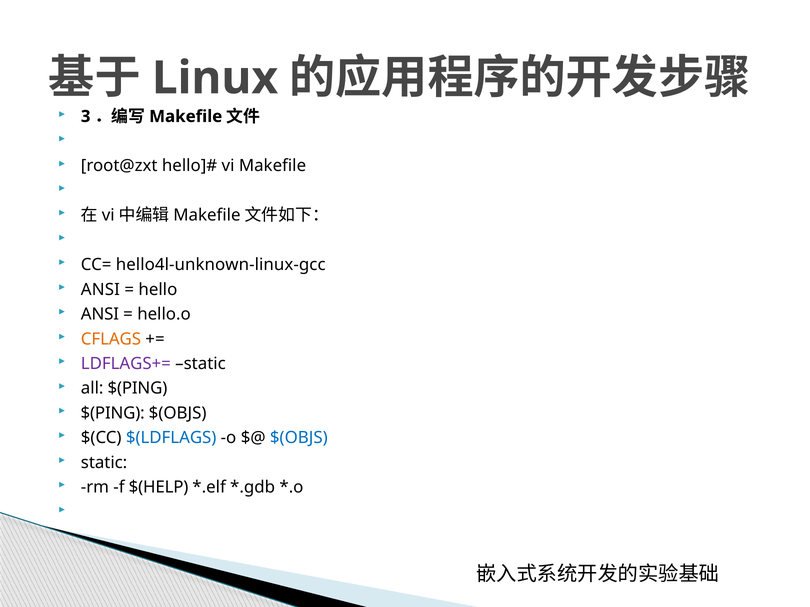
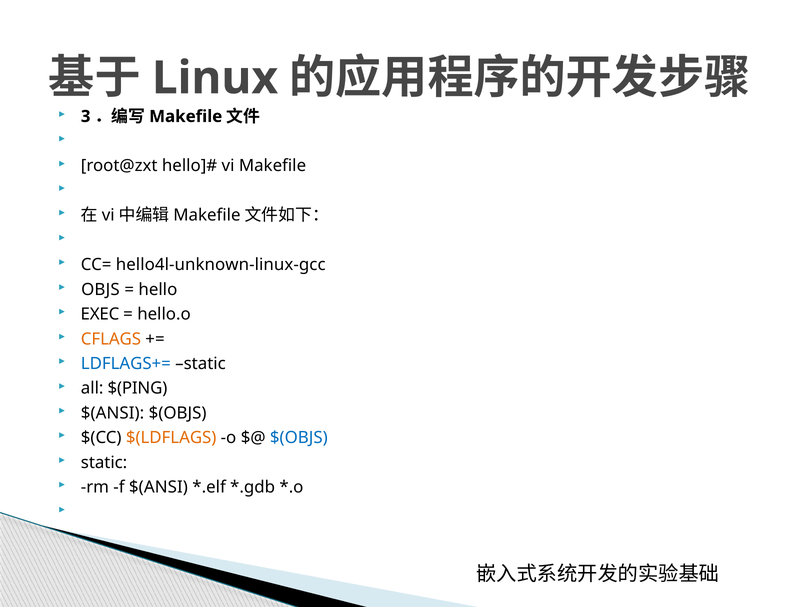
ANSI at (100, 290): ANSI -> OBJS
ANSI at (100, 315): ANSI -> EXEC
LDFLAGS+= colour: purple -> blue
$(PING at (113, 413): $(PING -> $(ANSI
$(LDFLAGS colour: blue -> orange
f $(HELP: $(HELP -> $(ANSI
